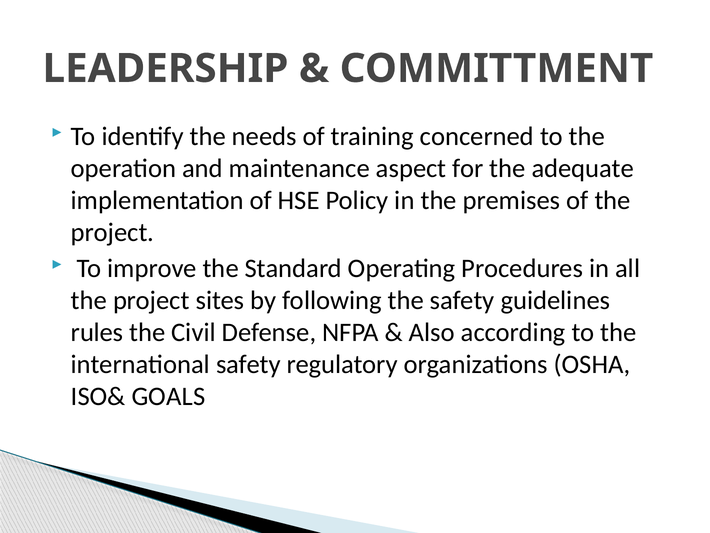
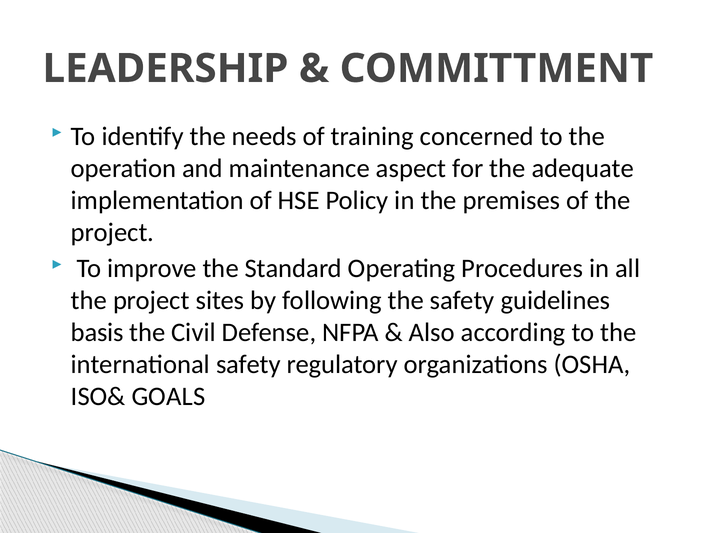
rules: rules -> basis
